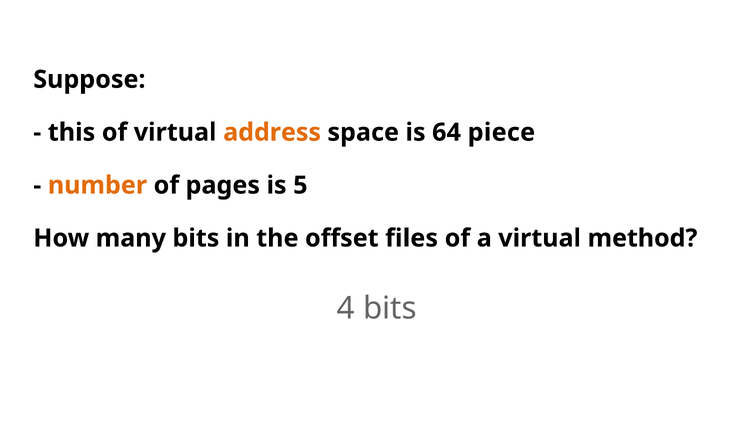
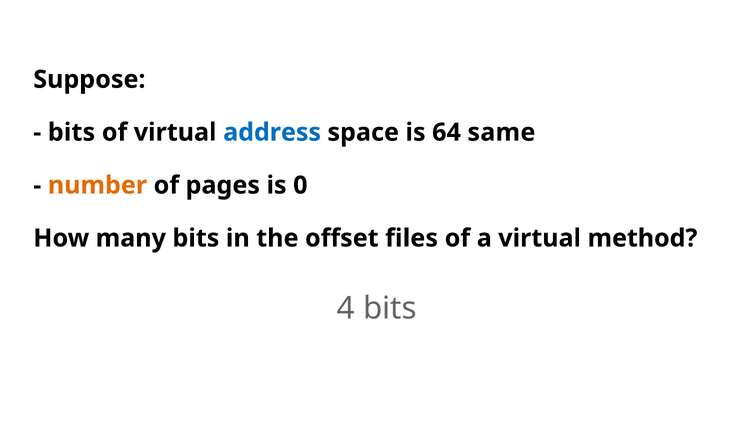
this at (72, 132): this -> bits
address colour: orange -> blue
piece: piece -> same
5: 5 -> 0
